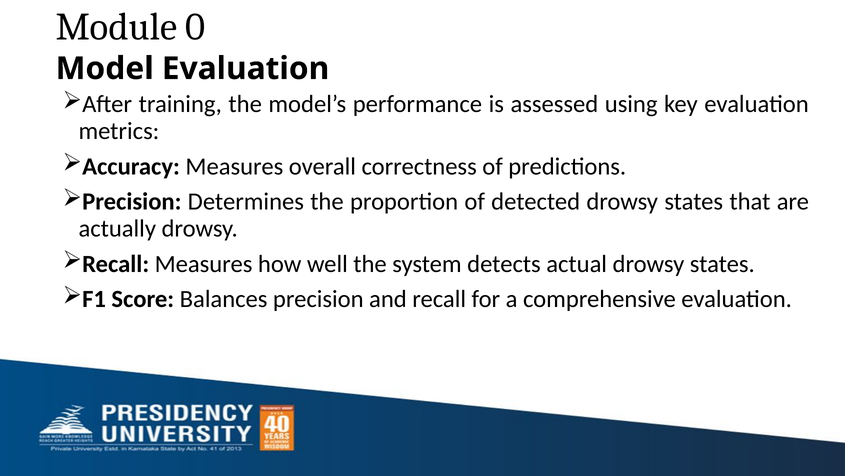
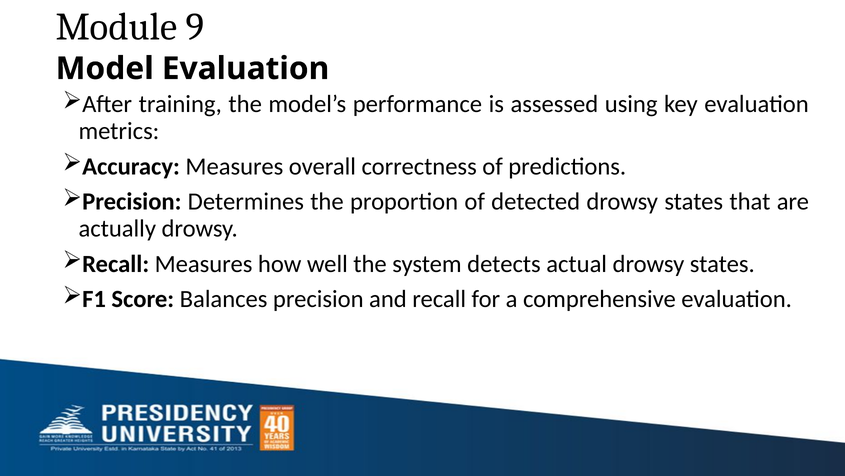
0: 0 -> 9
